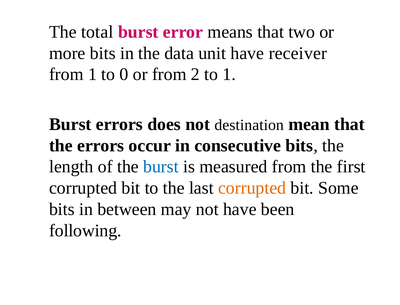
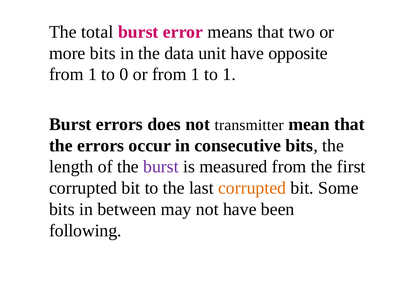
receiver: receiver -> opposite
or from 2: 2 -> 1
destination: destination -> transmitter
burst at (161, 167) colour: blue -> purple
